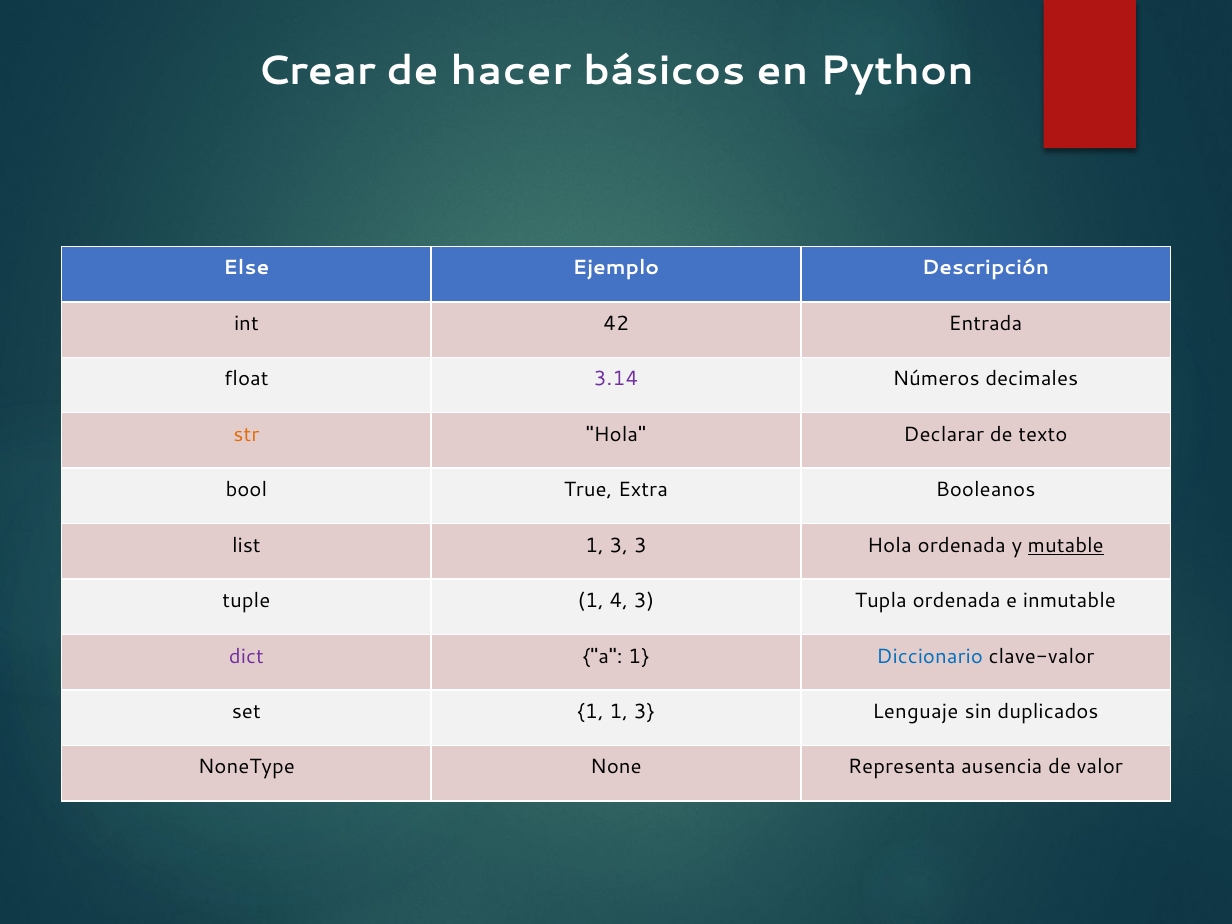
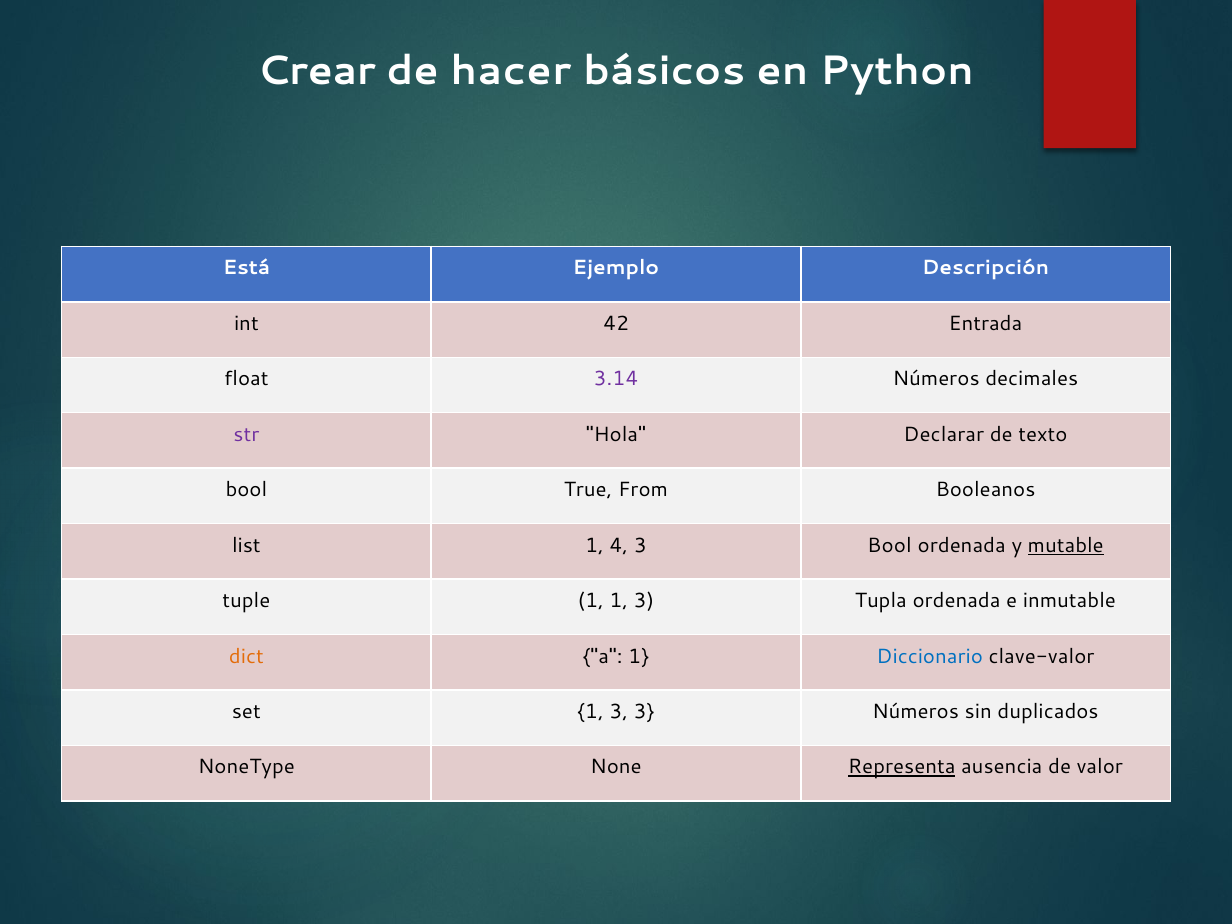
Else: Else -> Está
str colour: orange -> purple
Extra: Extra -> From
list 1 3: 3 -> 4
3 Hola: Hola -> Bool
1 4: 4 -> 1
dict colour: purple -> orange
set 1 1: 1 -> 3
3 Lenguaje: Lenguaje -> Números
Representa underline: none -> present
